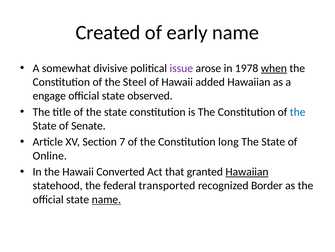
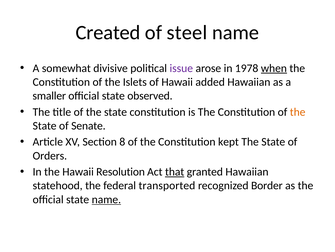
early: early -> steel
Steel: Steel -> Islets
engage: engage -> smaller
the at (298, 112) colour: blue -> orange
7: 7 -> 8
long: long -> kept
Online: Online -> Orders
Converted: Converted -> Resolution
that underline: none -> present
Hawaiian at (247, 171) underline: present -> none
